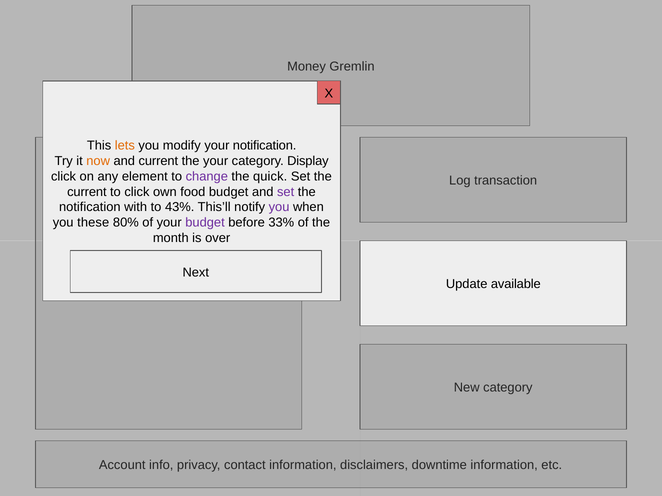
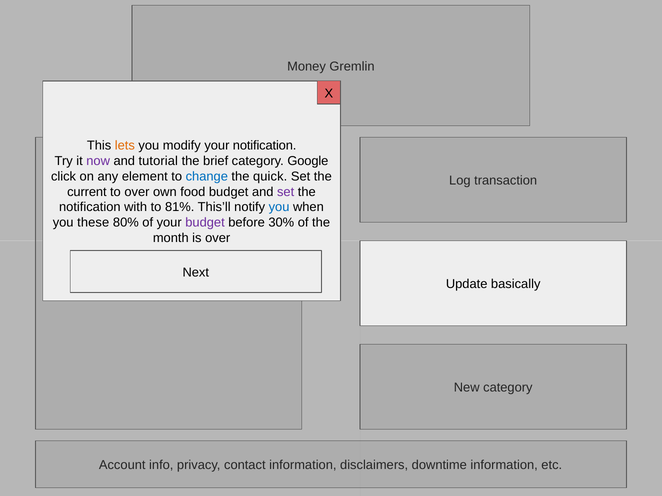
now colour: orange -> purple
and current: current -> tutorial
the your: your -> brief
Display: Display -> Google
change colour: purple -> blue
to click: click -> over
43%: 43% -> 81%
you at (279, 207) colour: purple -> blue
33%: 33% -> 30%
available: available -> basically
